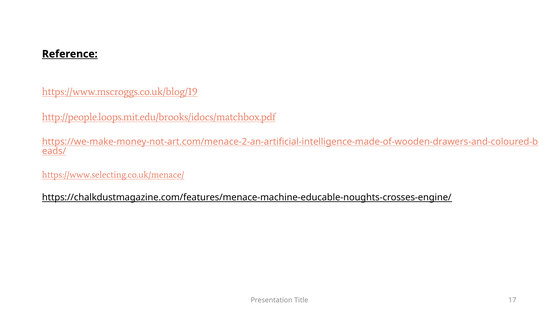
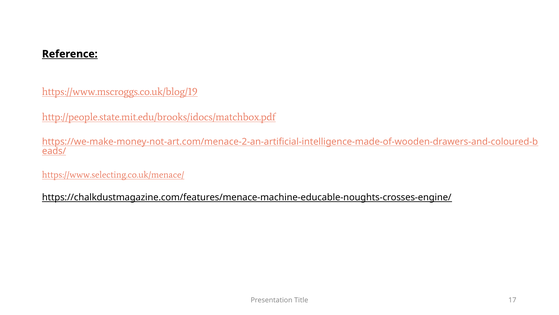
http://people.loops.mit.edu/brooks/idocs/matchbox.pdf: http://people.loops.mit.edu/brooks/idocs/matchbox.pdf -> http://people.state.mit.edu/brooks/idocs/matchbox.pdf
